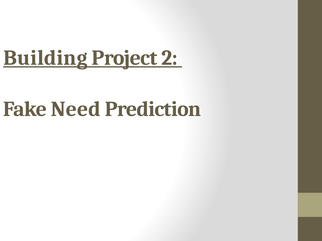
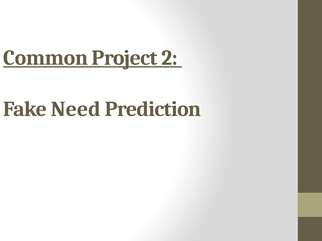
Building: Building -> Common
